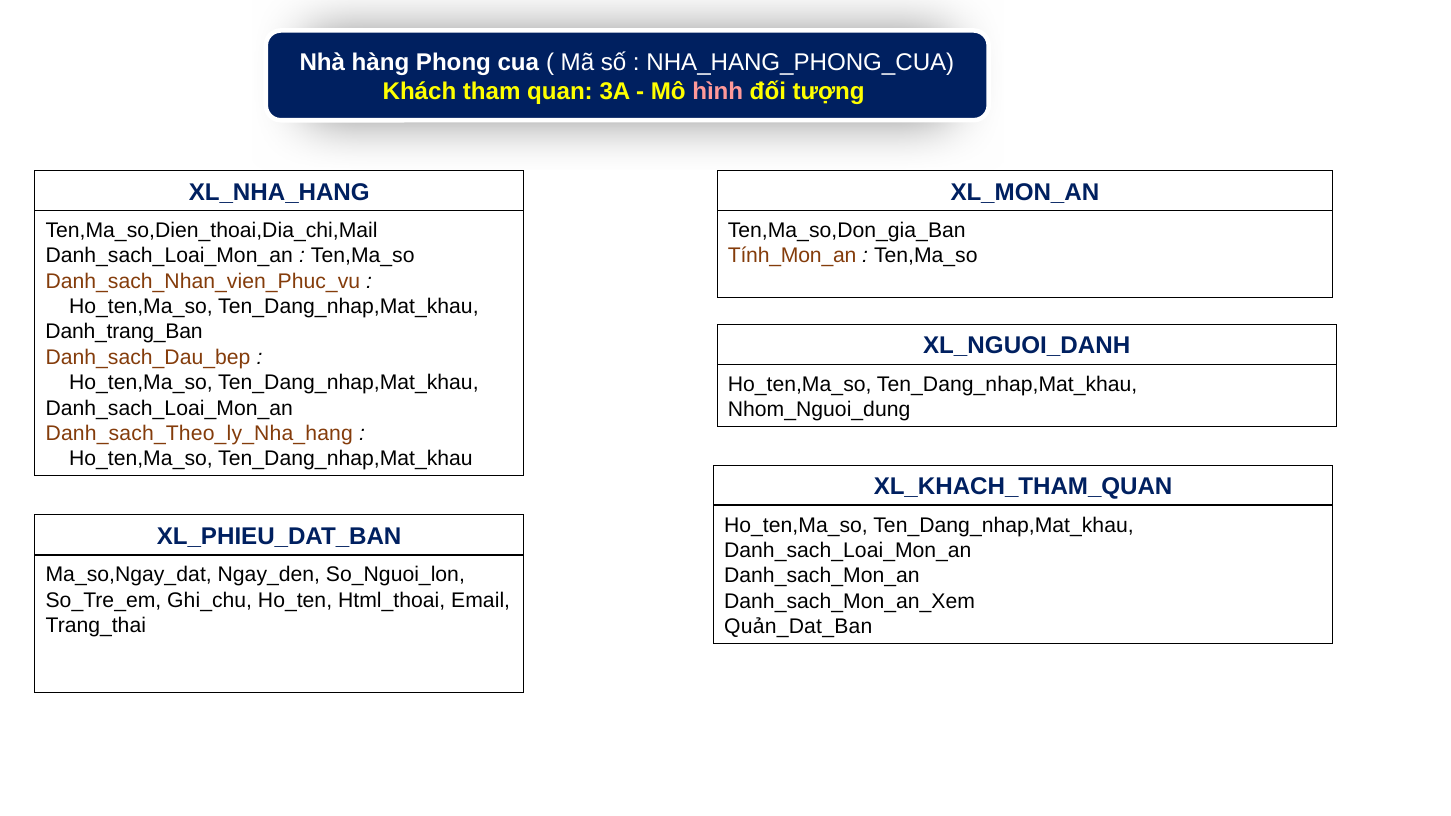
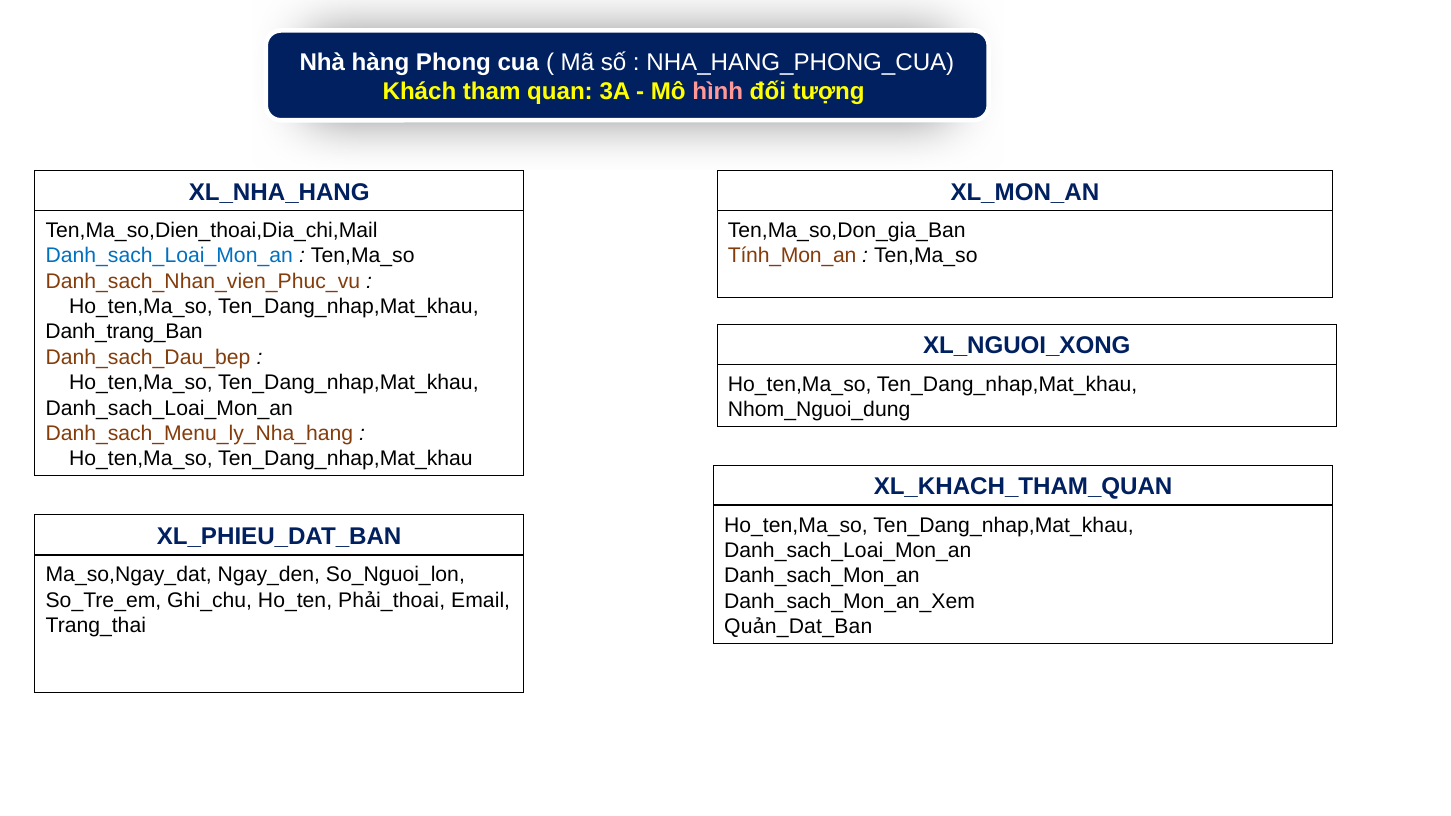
Danh_sach_Loai_Mon_an at (169, 256) colour: black -> blue
XL_NGUOI_DANH: XL_NGUOI_DANH -> XL_NGUOI_XONG
Danh_sach_Theo_ly_Nha_hang: Danh_sach_Theo_ly_Nha_hang -> Danh_sach_Menu_ly_Nha_hang
Html_thoai: Html_thoai -> Phải_thoai
